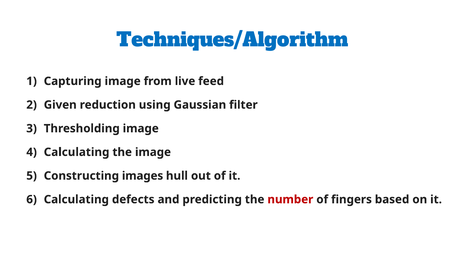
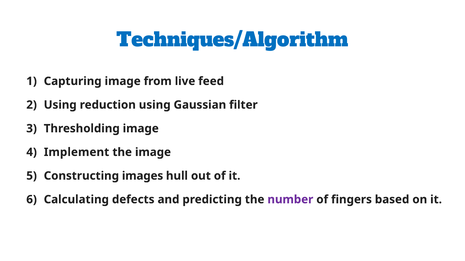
Given at (60, 105): Given -> Using
Calculating at (77, 152): Calculating -> Implement
number colour: red -> purple
